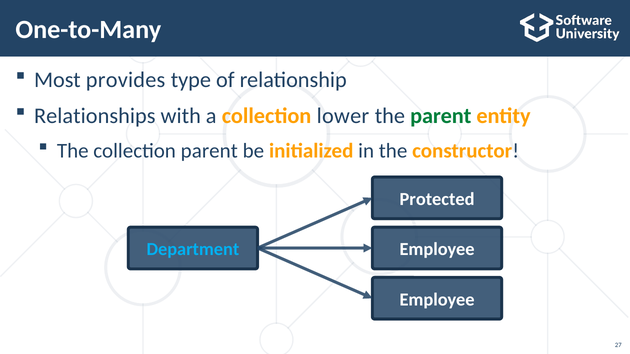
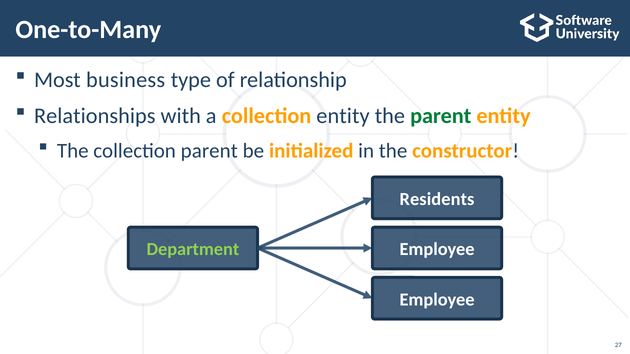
provides: provides -> business
collection lower: lower -> entity
Protected: Protected -> Residents
Department colour: light blue -> light green
